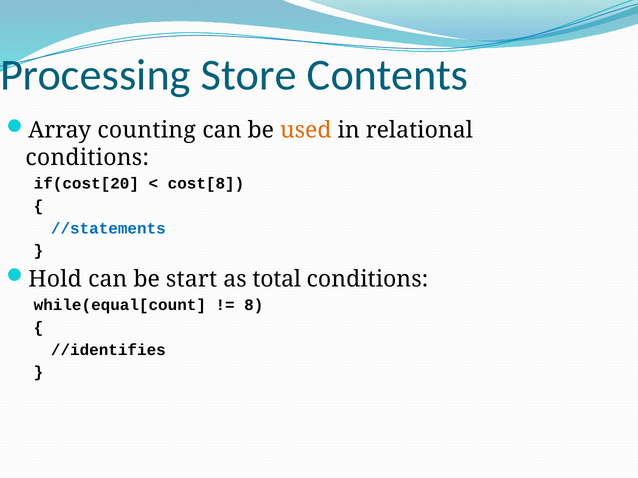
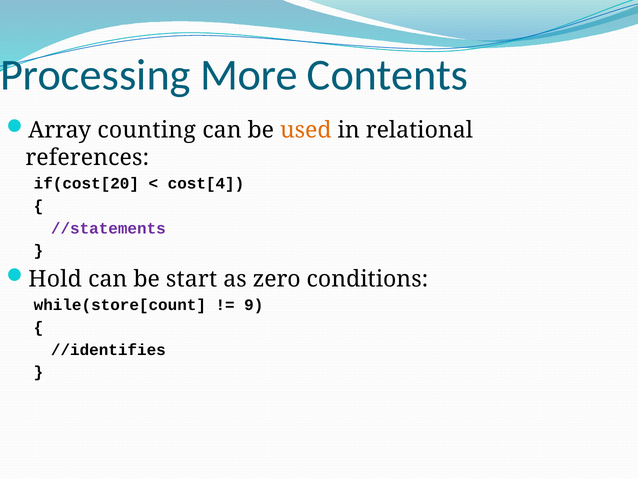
Store: Store -> More
conditions at (87, 158): conditions -> references
cost[8: cost[8 -> cost[4
//statements colour: blue -> purple
total: total -> zero
while(equal[count: while(equal[count -> while(store[count
8: 8 -> 9
